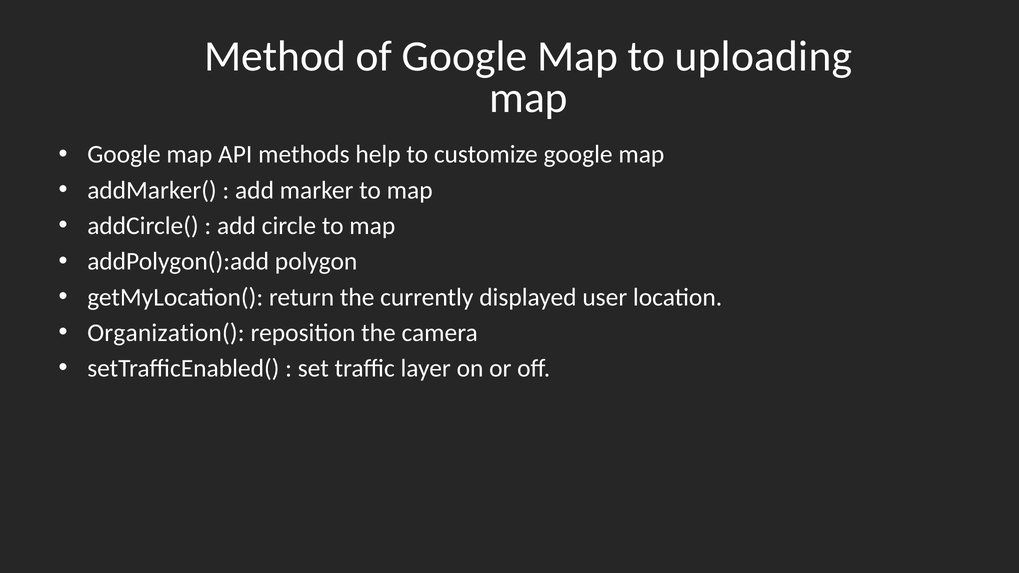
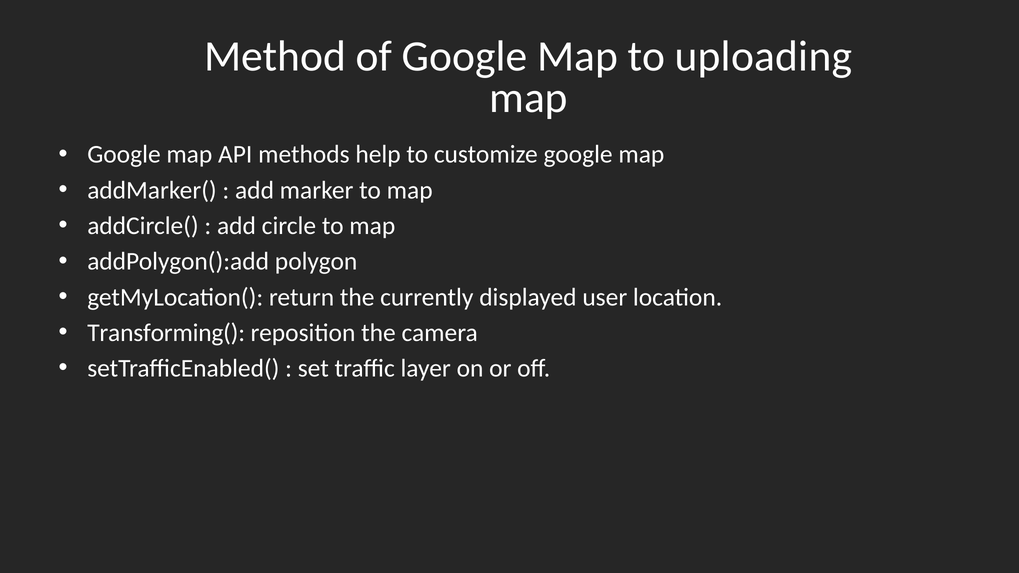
Organization(: Organization( -> Transforming(
